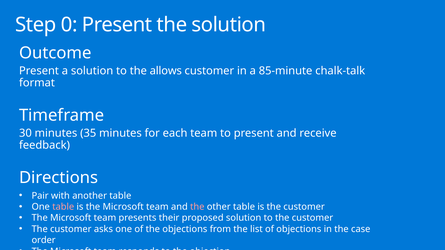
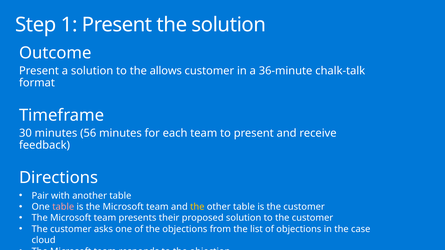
0: 0 -> 1
85-minute: 85-minute -> 36-minute
35: 35 -> 56
the at (197, 207) colour: pink -> yellow
order: order -> cloud
